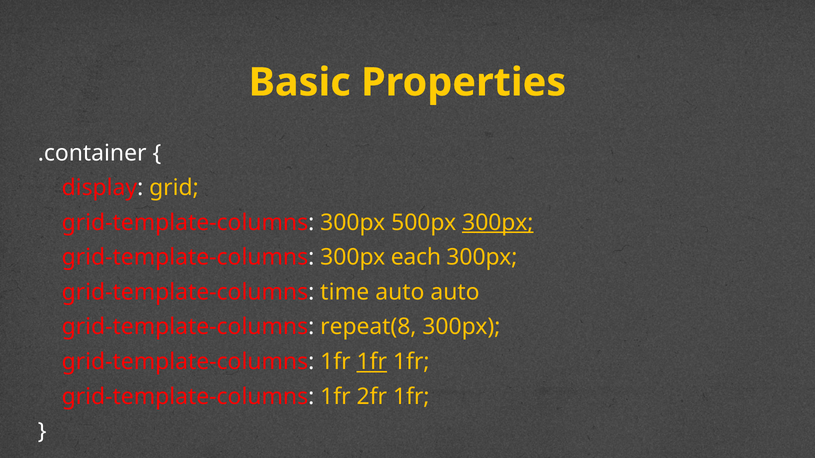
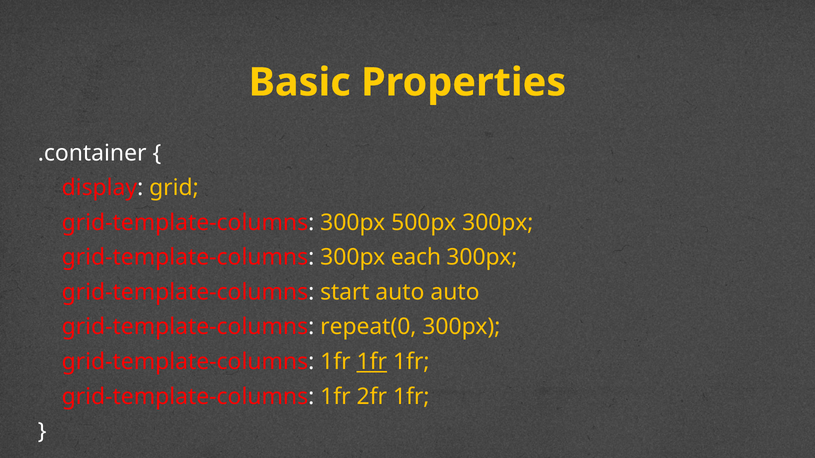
300px at (498, 223) underline: present -> none
time: time -> start
repeat(8: repeat(8 -> repeat(0
